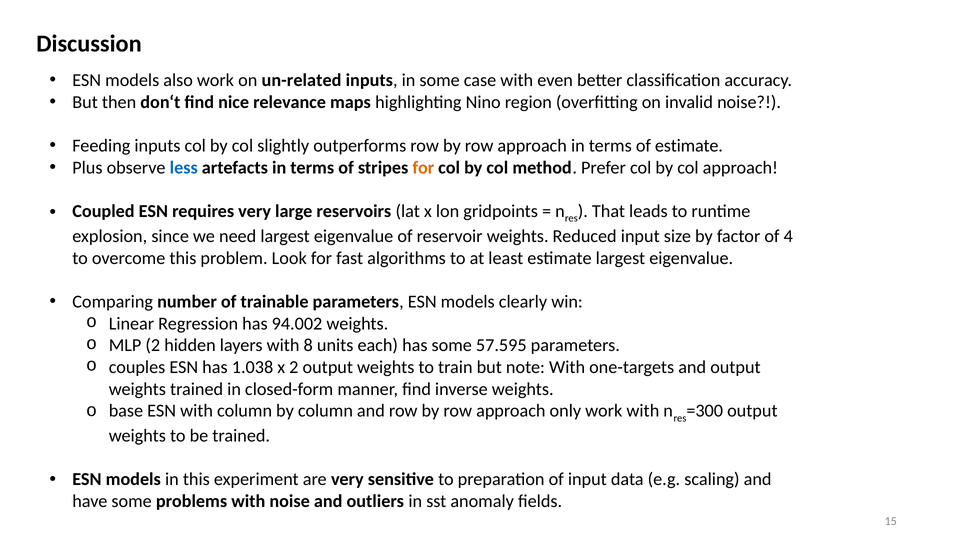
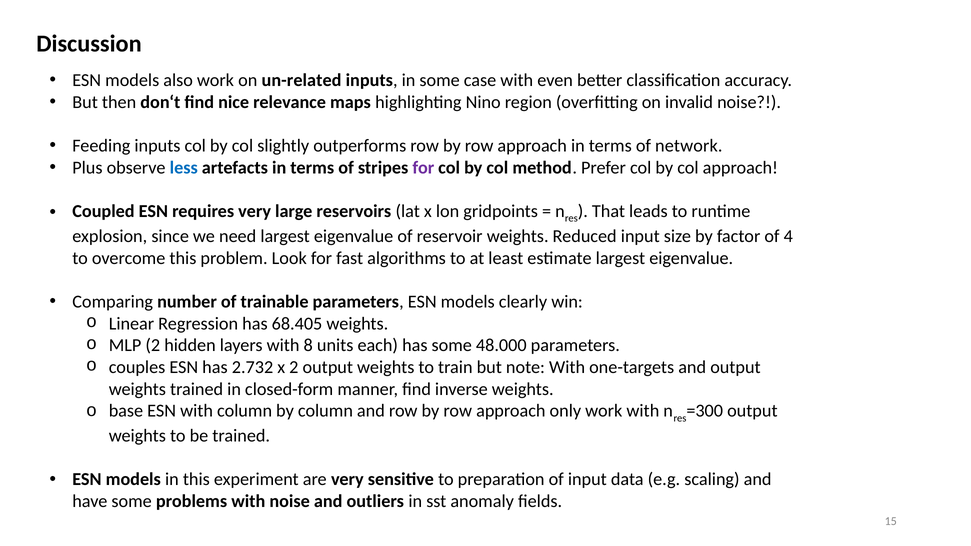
of estimate: estimate -> network
for at (423, 168) colour: orange -> purple
94.002: 94.002 -> 68.405
57.595: 57.595 -> 48.000
1.038: 1.038 -> 2.732
